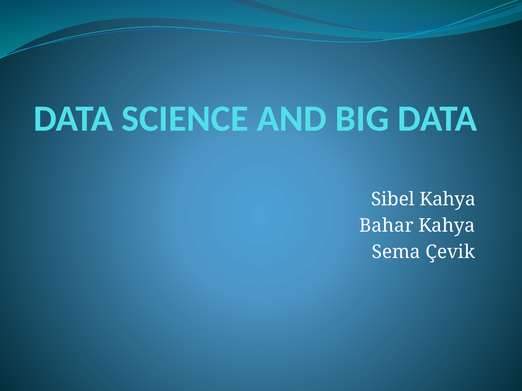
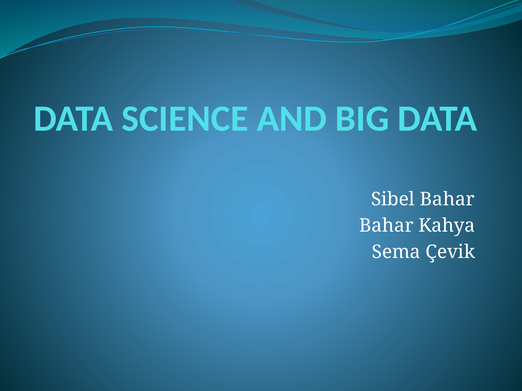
Sibel Kahya: Kahya -> Bahar
